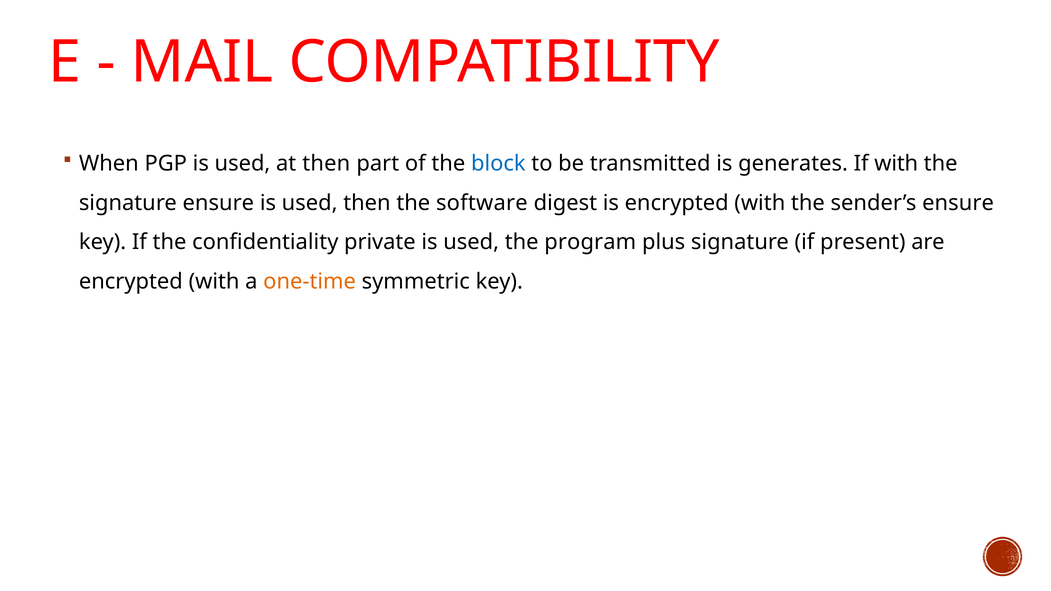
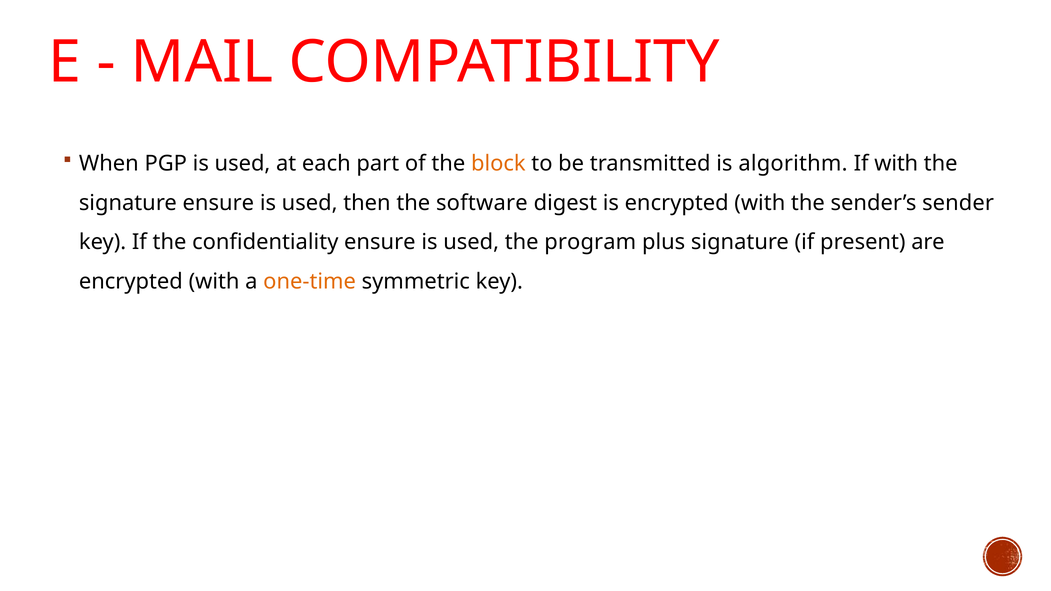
at then: then -> each
block colour: blue -> orange
generates: generates -> algorithm
sender’s ensure: ensure -> sender
confidentiality private: private -> ensure
